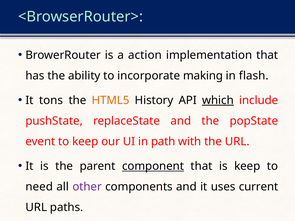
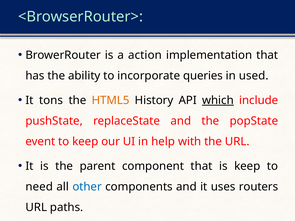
making: making -> queries
flash: flash -> used
path: path -> help
component underline: present -> none
other colour: purple -> blue
current: current -> routers
